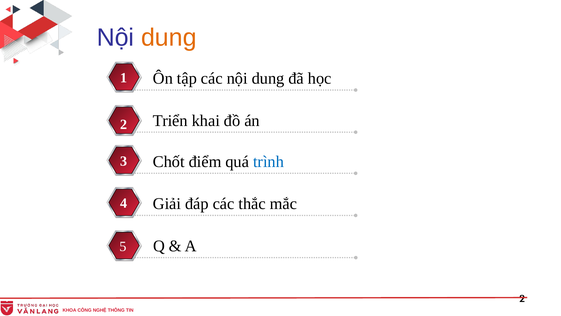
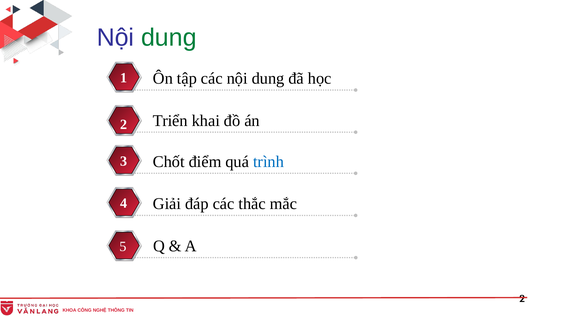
dung at (169, 38) colour: orange -> green
